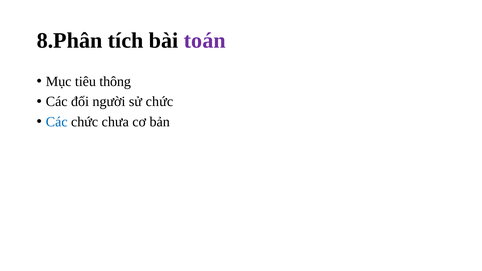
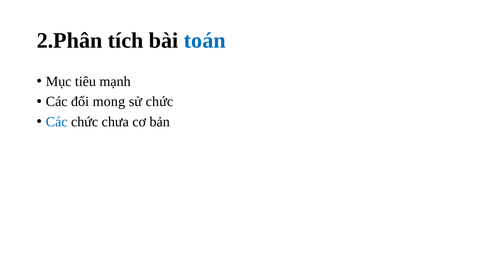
8.Phân: 8.Phân -> 2.Phân
toán colour: purple -> blue
thông: thông -> mạnh
người: người -> mong
